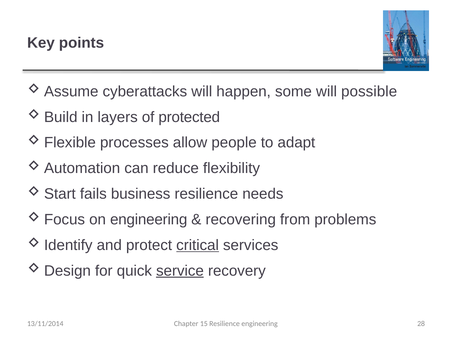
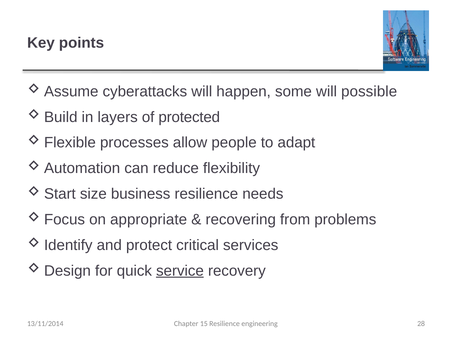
fails: fails -> size
on engineering: engineering -> appropriate
critical underline: present -> none
